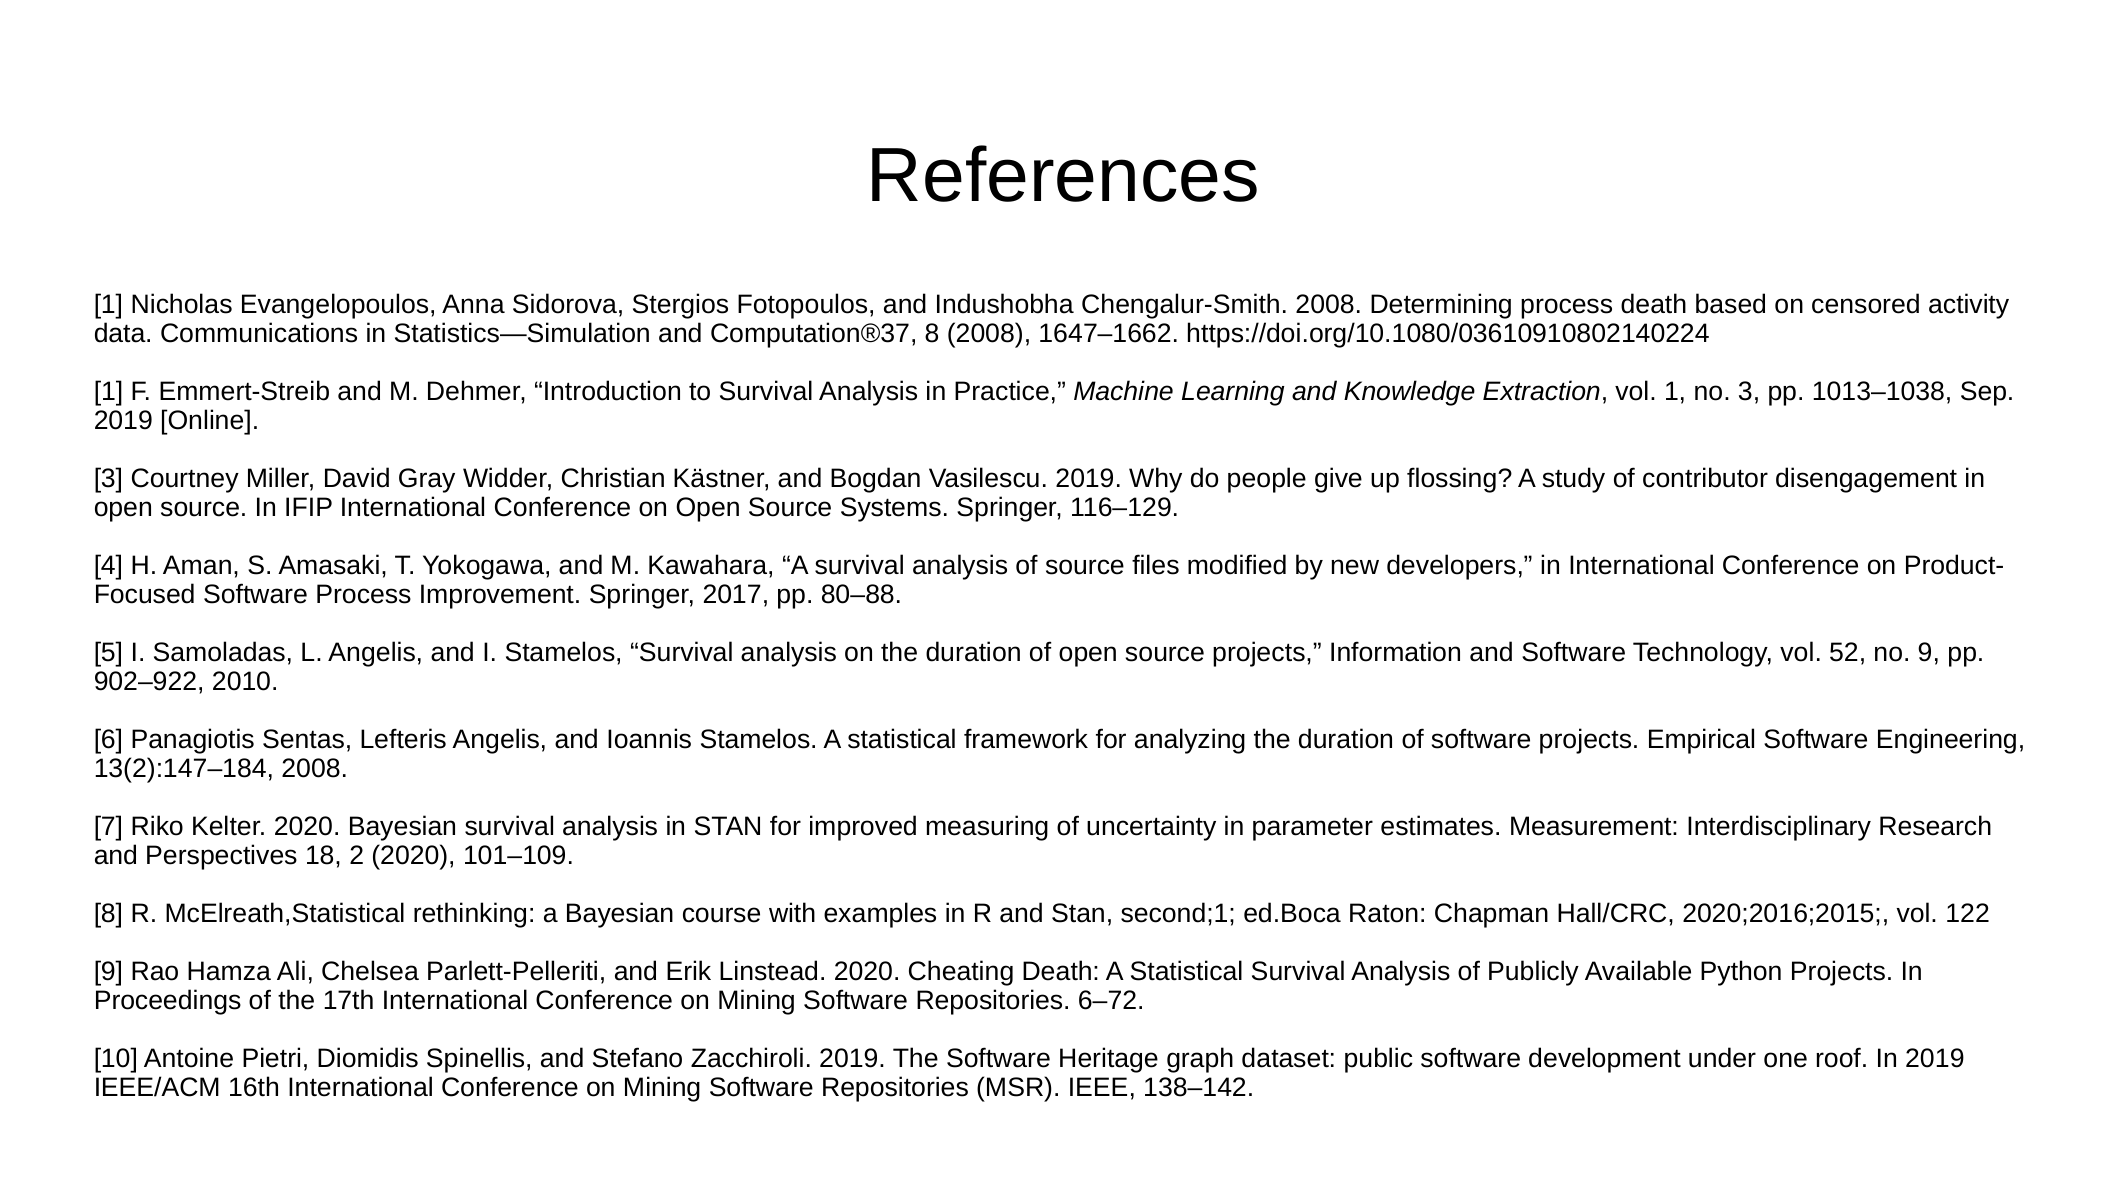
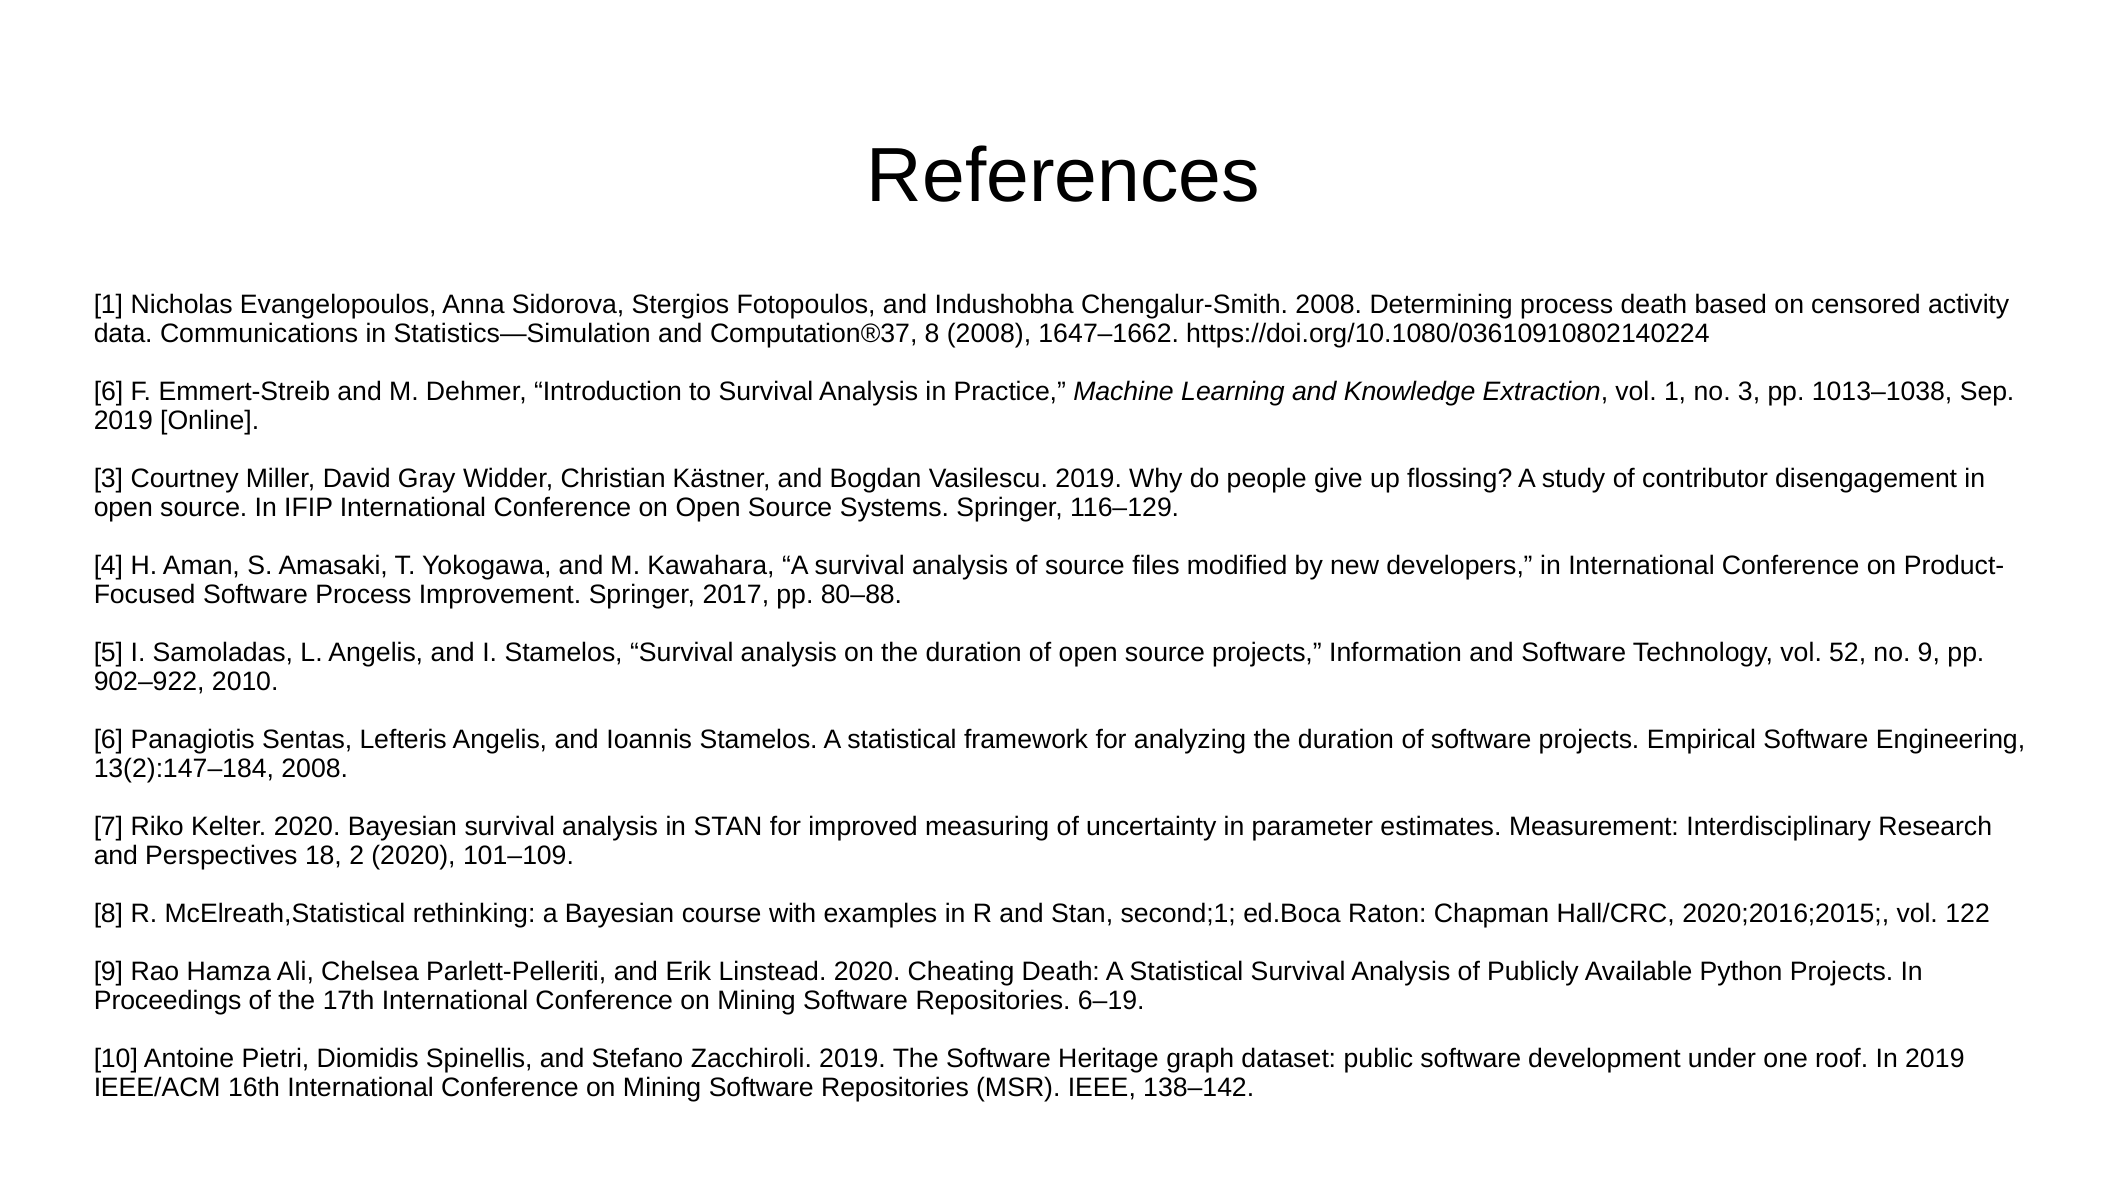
1 at (108, 392): 1 -> 6
6–72: 6–72 -> 6–19
